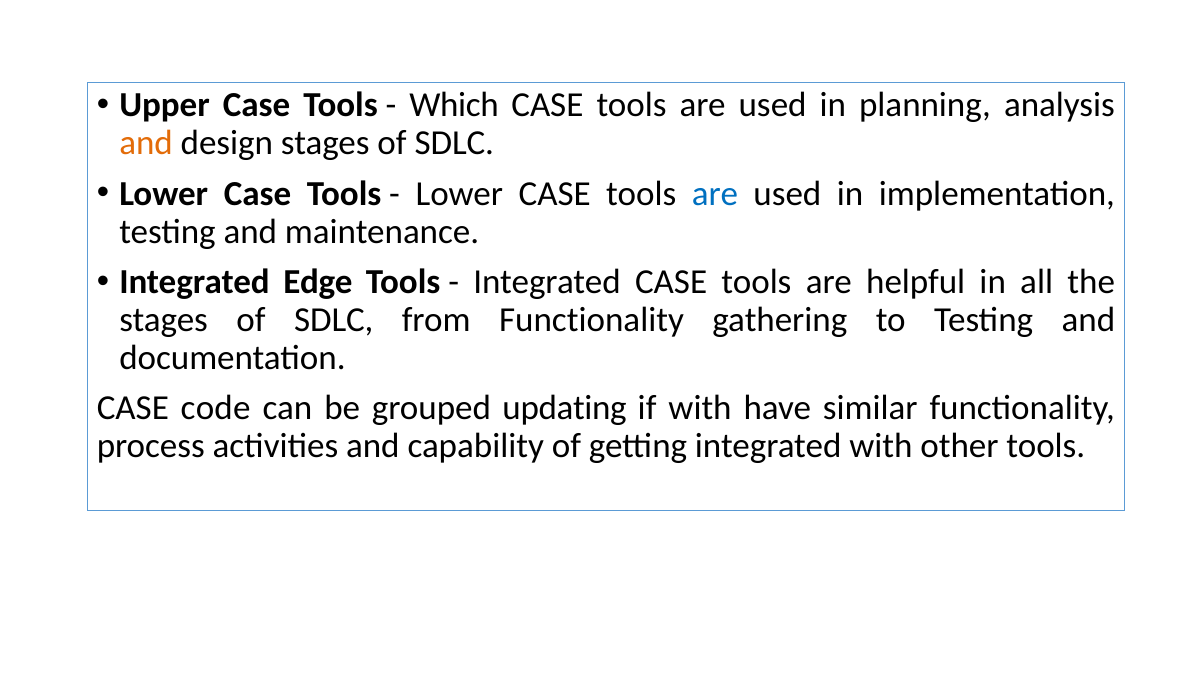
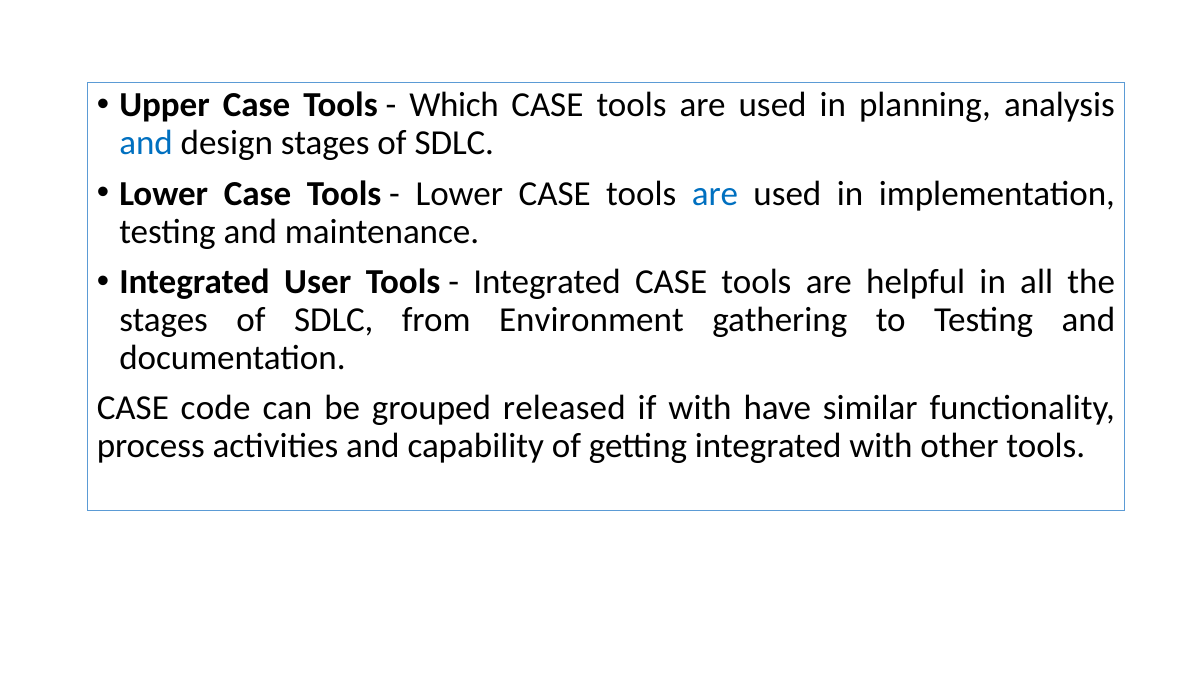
and at (146, 143) colour: orange -> blue
Edge: Edge -> User
from Functionality: Functionality -> Environment
updating: updating -> released
